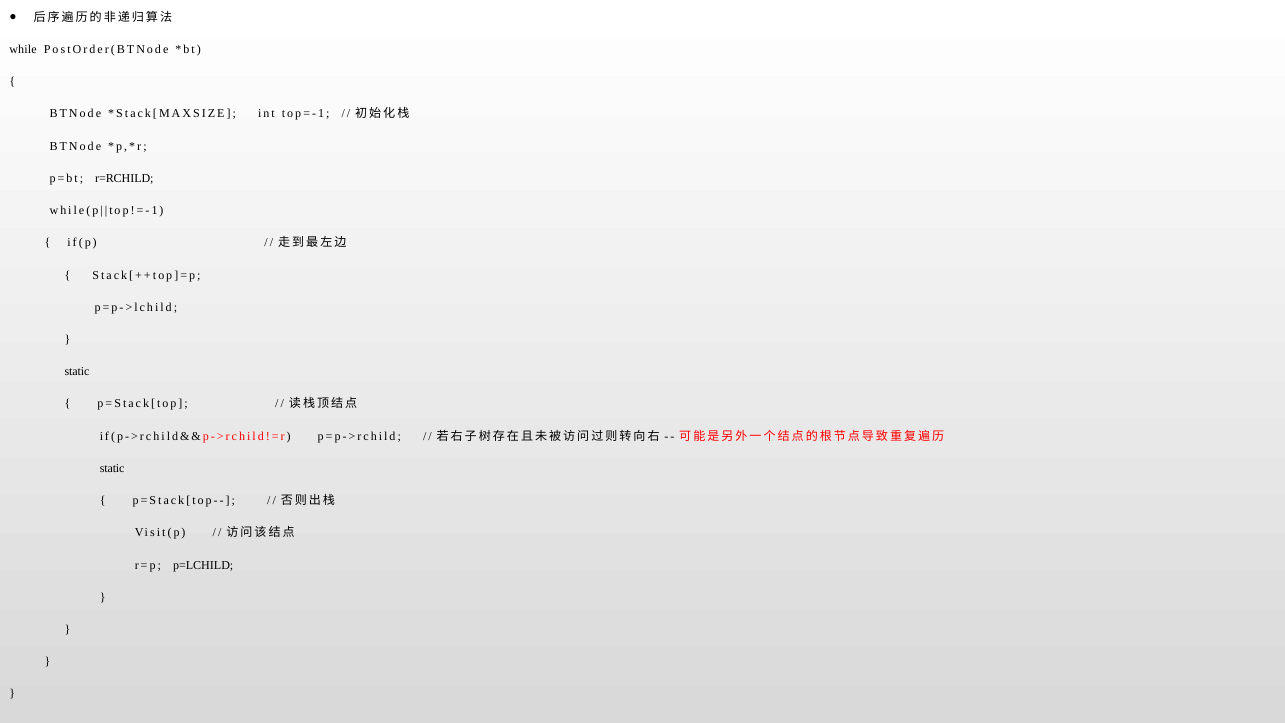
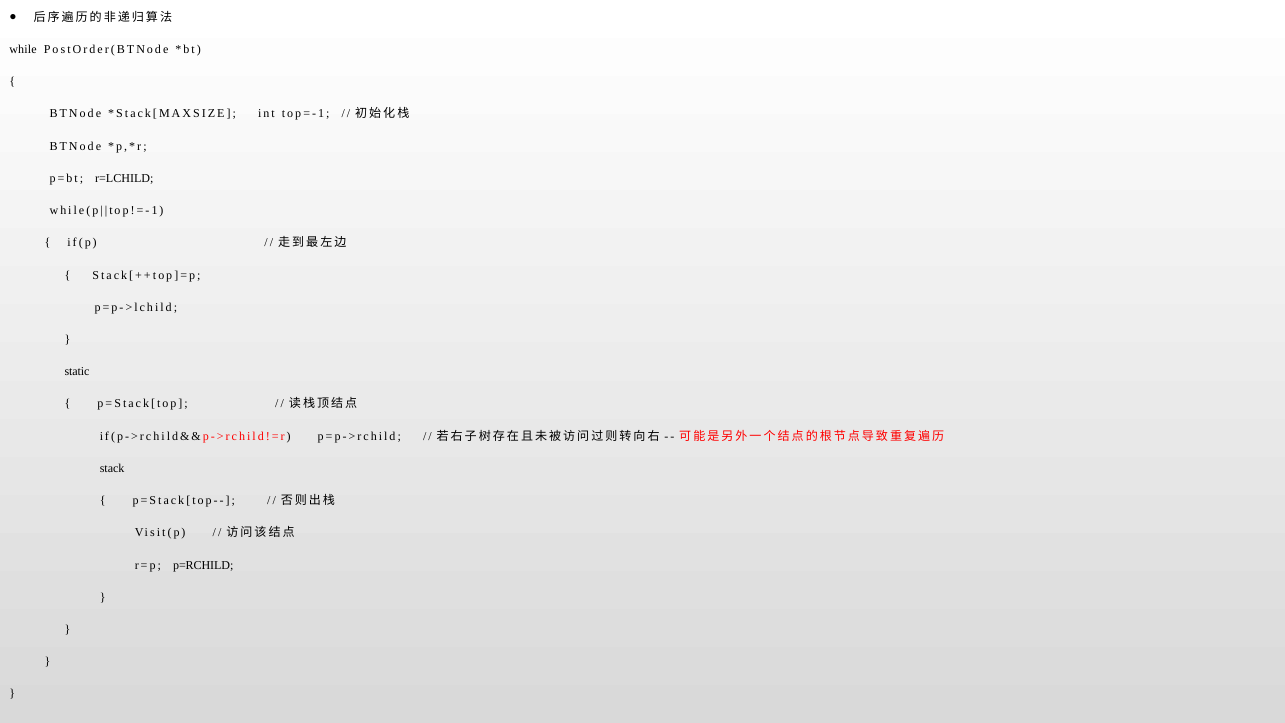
r=RCHILD: r=RCHILD -> r=LCHILD
static at (112, 468): static -> stack
p=LCHILD: p=LCHILD -> p=RCHILD
